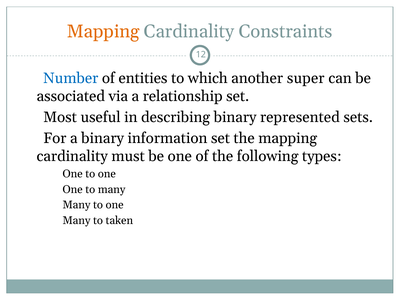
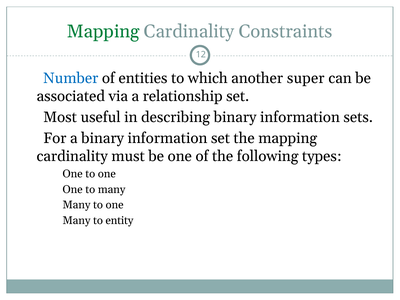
Mapping at (103, 31) colour: orange -> green
describing binary represented: represented -> information
taken: taken -> entity
